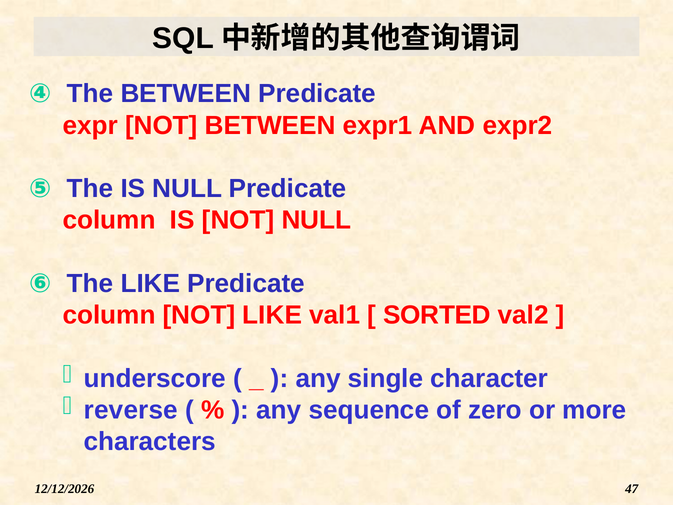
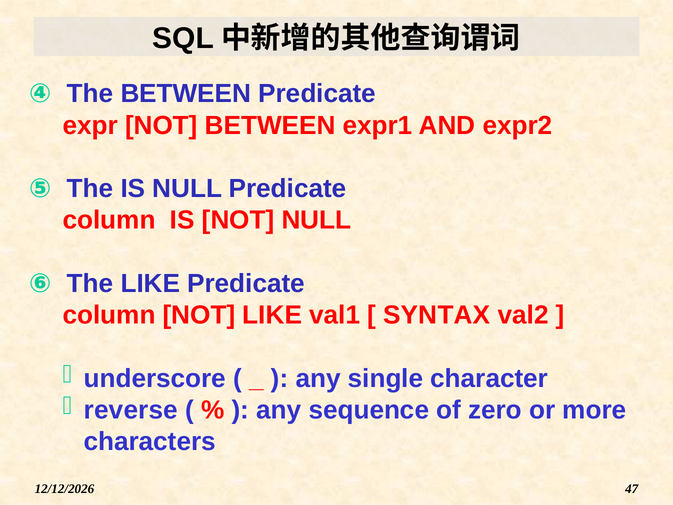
SORTED: SORTED -> SYNTAX
